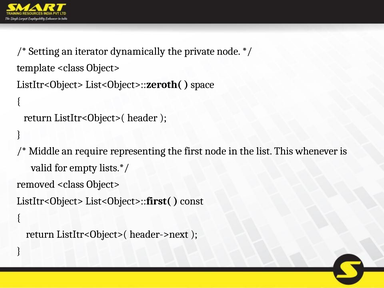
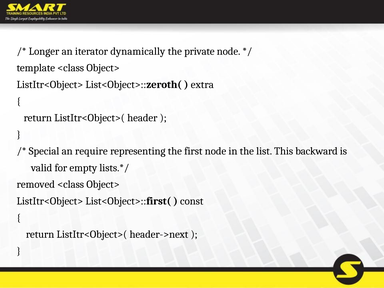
Setting: Setting -> Longer
space: space -> extra
Middle: Middle -> Special
whenever: whenever -> backward
